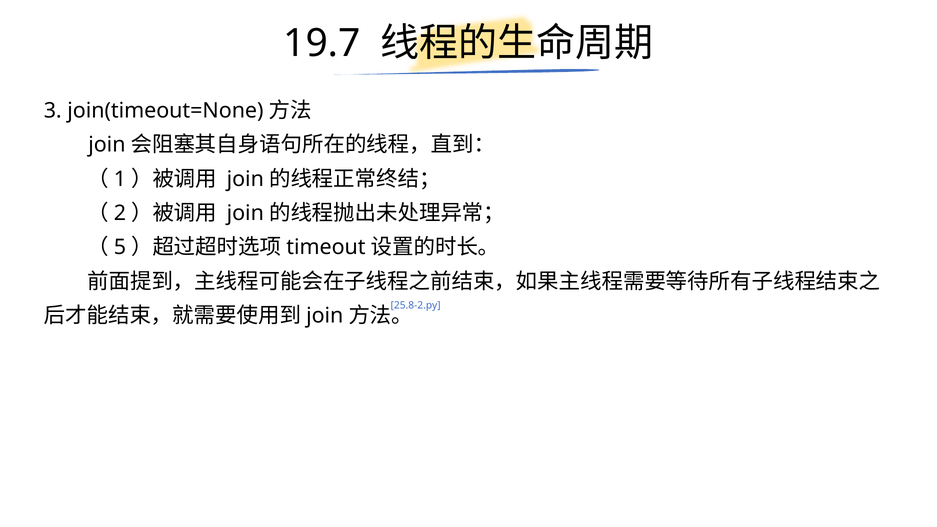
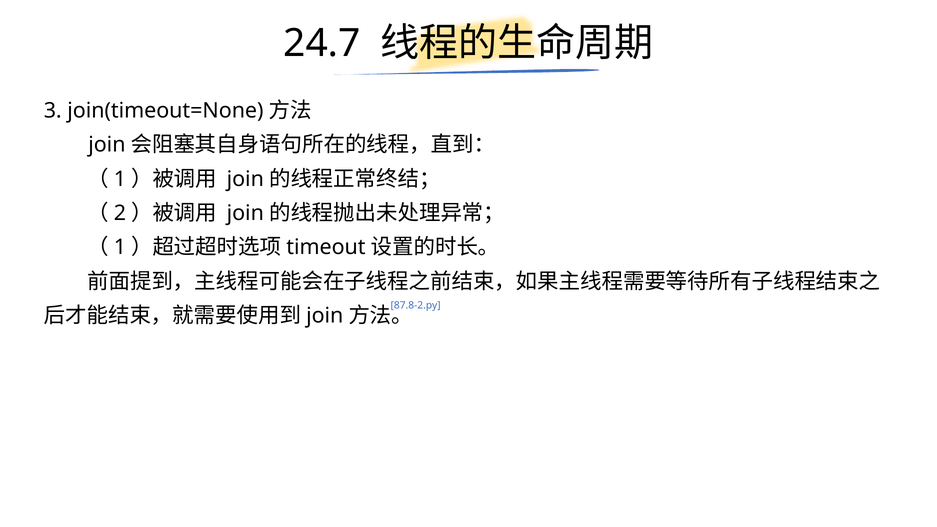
19.7: 19.7 -> 24.7
5 at (120, 247): 5 -> 1
25.8-2.py: 25.8-2.py -> 87.8-2.py
